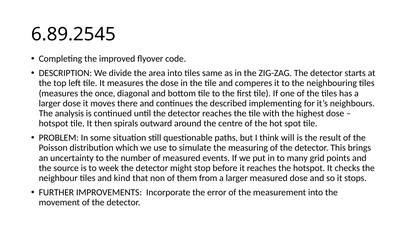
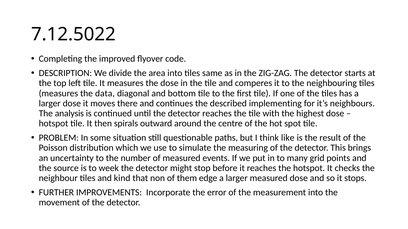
6.89.2545: 6.89.2545 -> 7.12.5022
once: once -> data
will: will -> like
from: from -> edge
